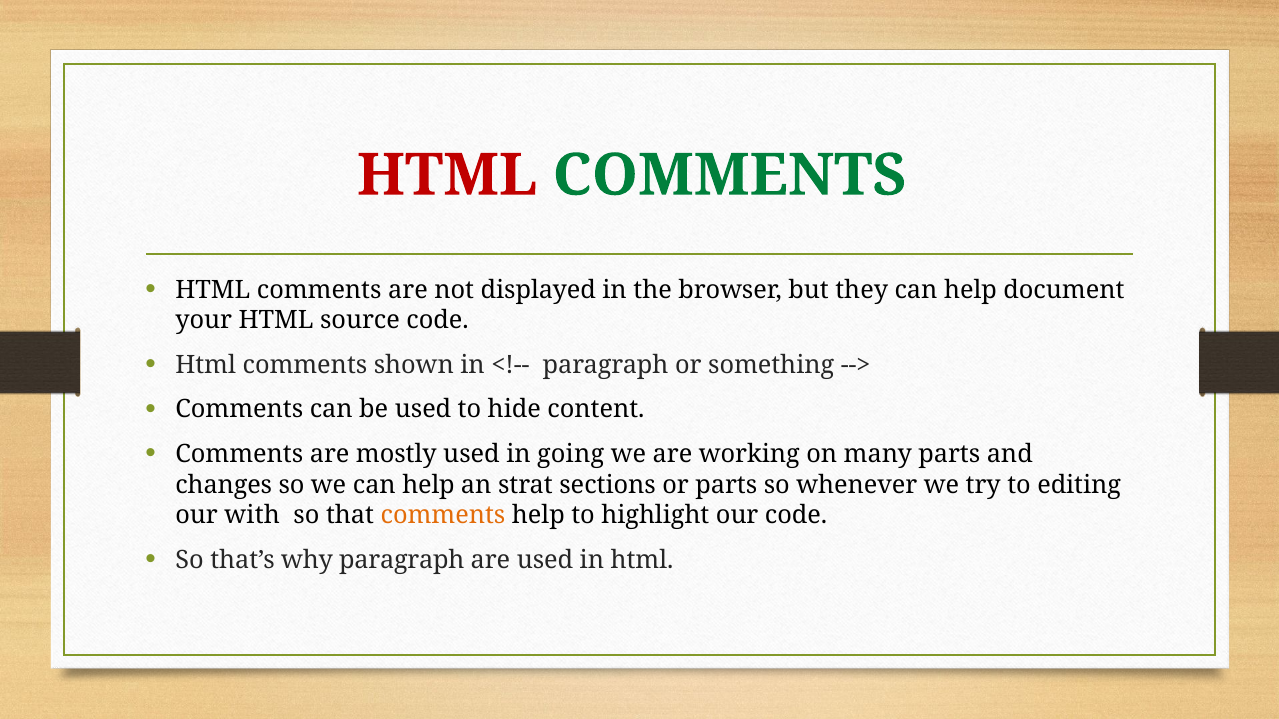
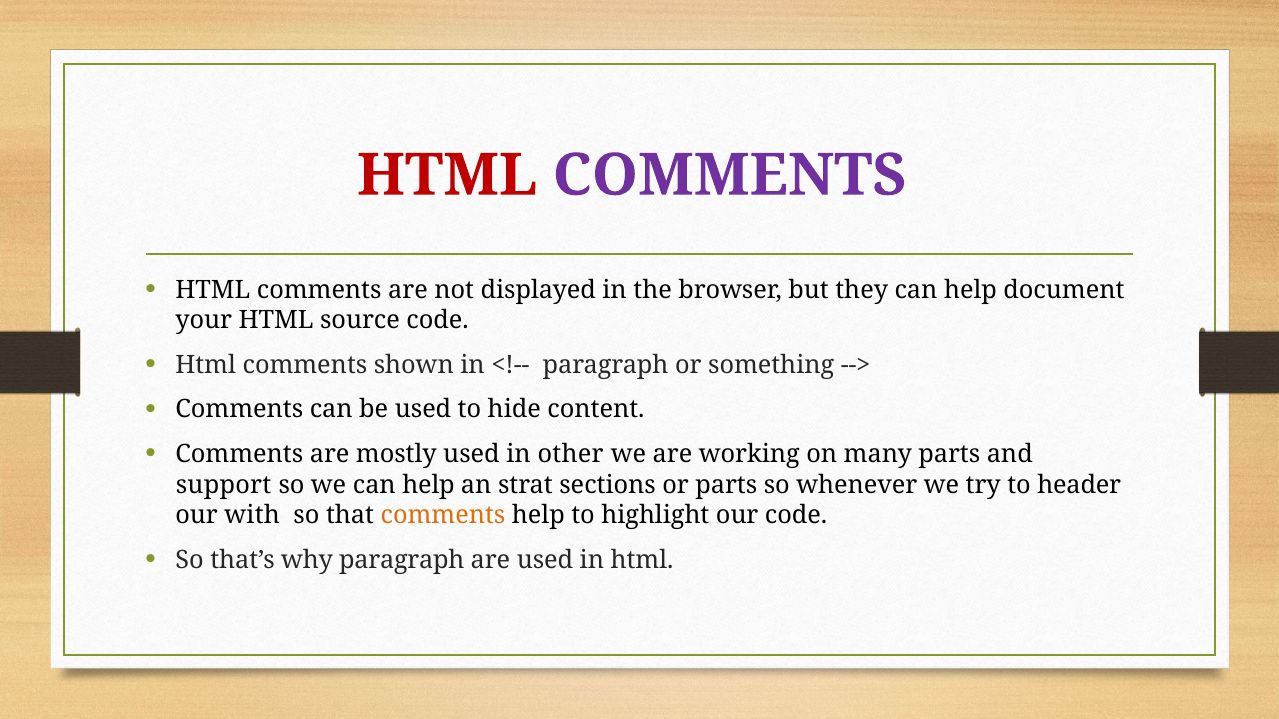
COMMENTS at (729, 175) colour: green -> purple
going: going -> other
changes: changes -> support
editing: editing -> header
